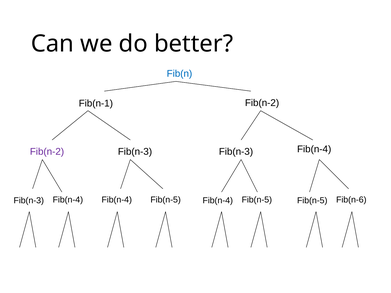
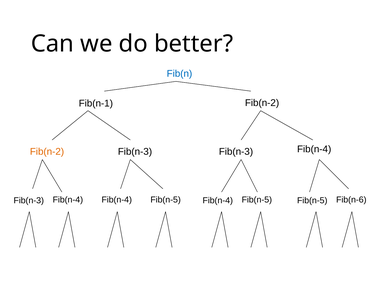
Fib(n-2 at (47, 152) colour: purple -> orange
